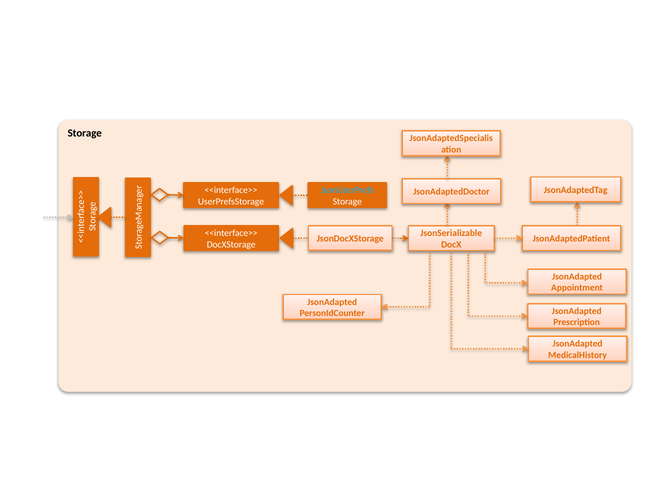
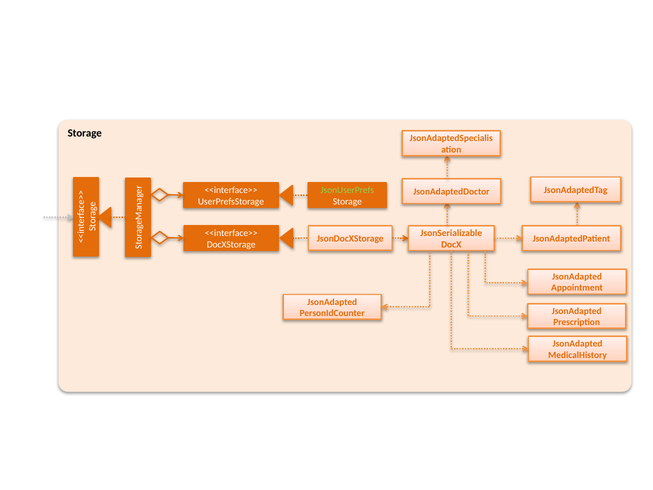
JsonUserPrefs colour: light blue -> light green
